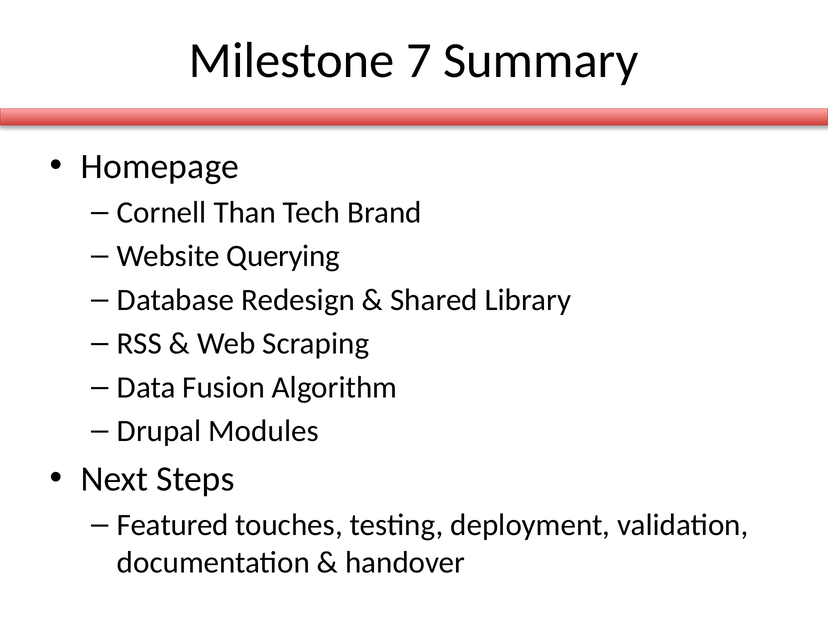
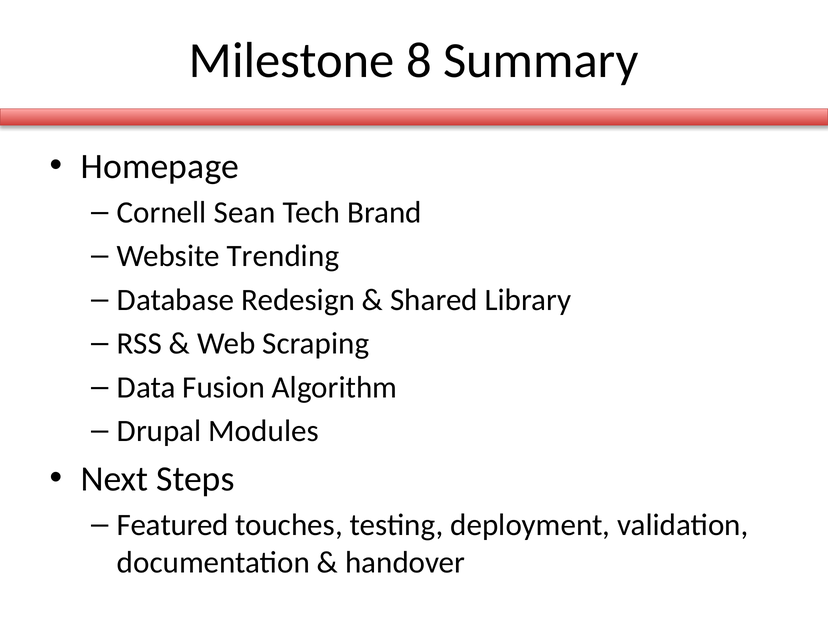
7: 7 -> 8
Than: Than -> Sean
Querying: Querying -> Trending
